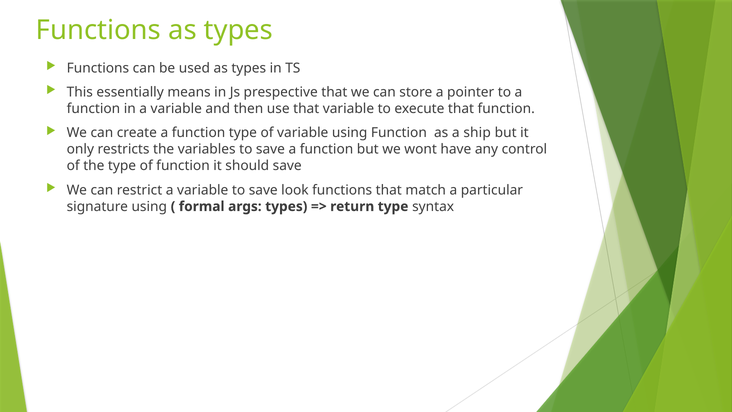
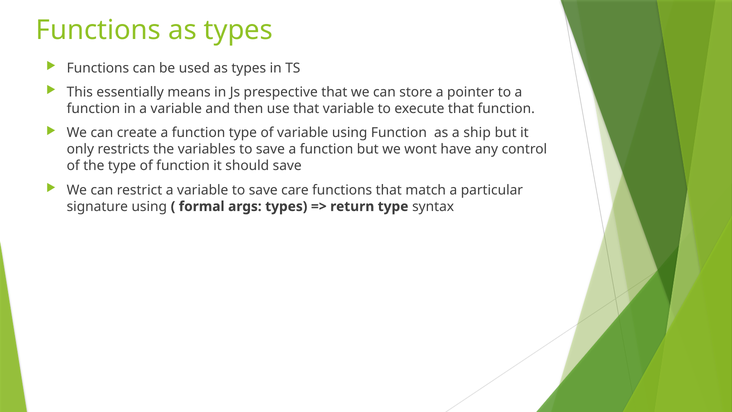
look: look -> care
